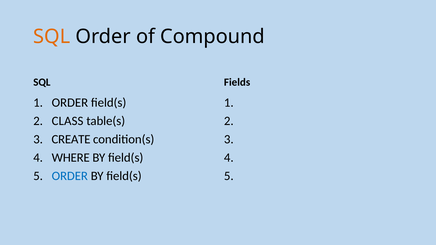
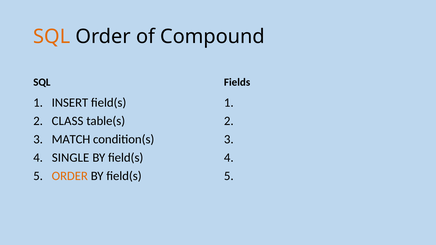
ORDER at (70, 103): ORDER -> INSERT
CREATE: CREATE -> MATCH
WHERE: WHERE -> SINGLE
ORDER at (70, 176) colour: blue -> orange
